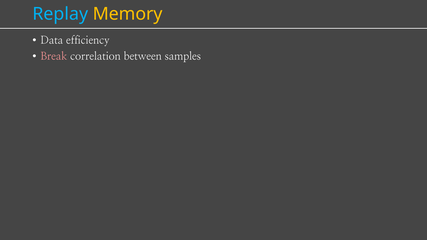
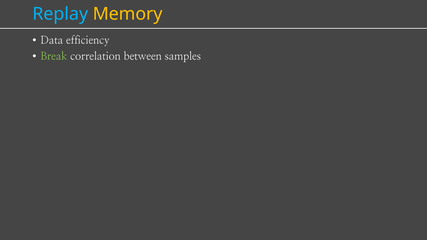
Break colour: pink -> light green
